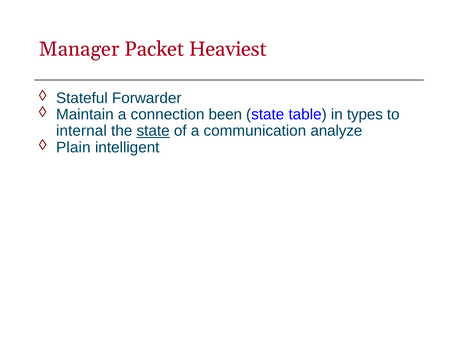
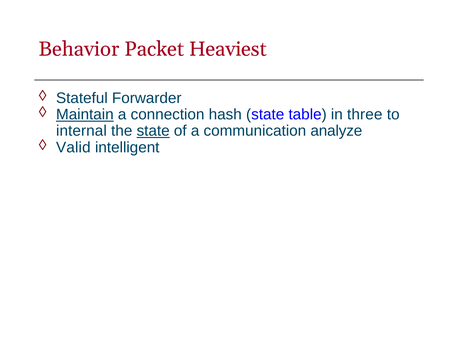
Manager: Manager -> Behavior
Maintain underline: none -> present
been: been -> hash
types: types -> three
Plain: Plain -> Valid
